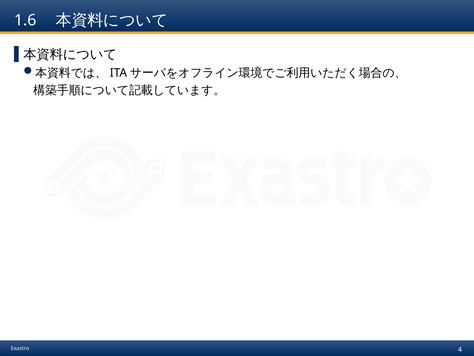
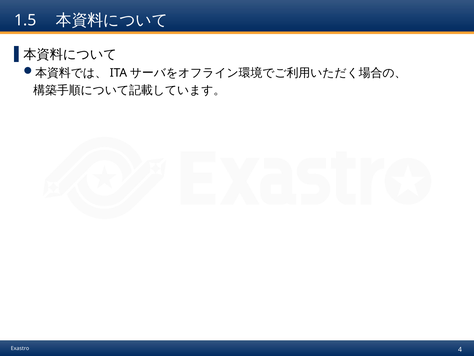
1.6: 1.6 -> 1.5
